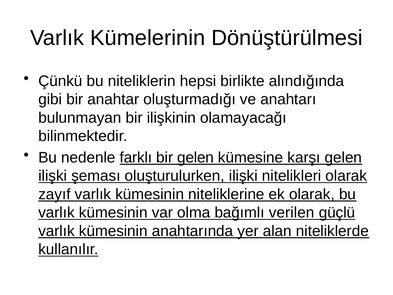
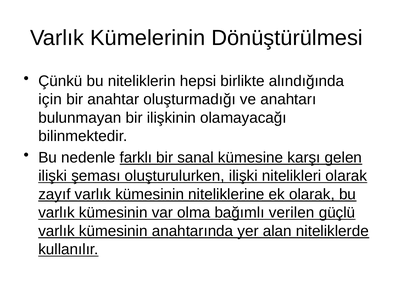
gibi: gibi -> için
bir gelen: gelen -> sanal
